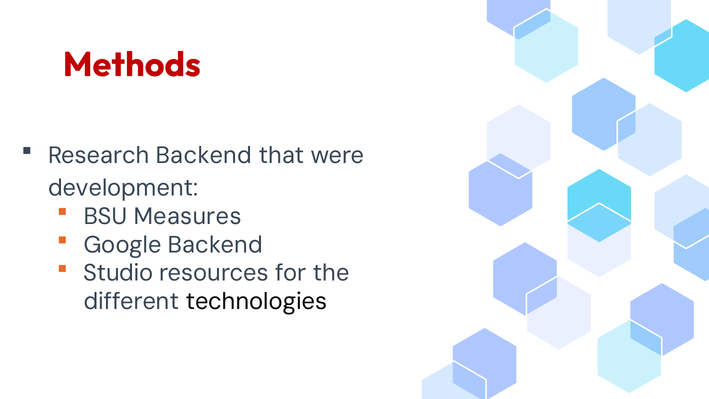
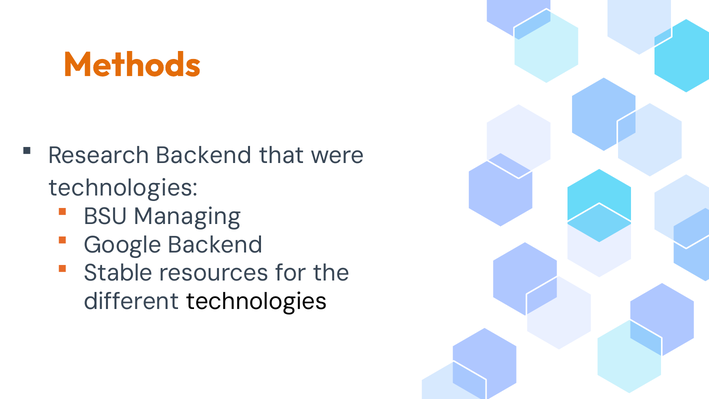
Methods colour: red -> orange
development at (123, 188): development -> technologies
Measures: Measures -> Managing
Studio: Studio -> Stable
